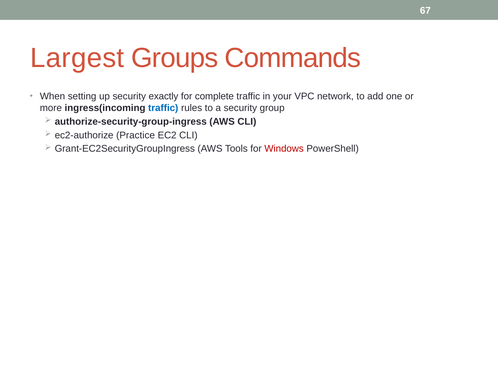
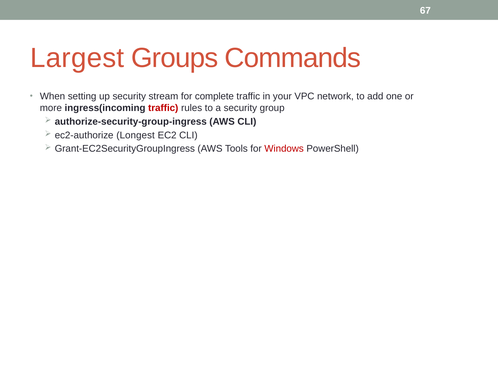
exactly: exactly -> stream
traffic at (163, 108) colour: blue -> red
Practice: Practice -> Longest
